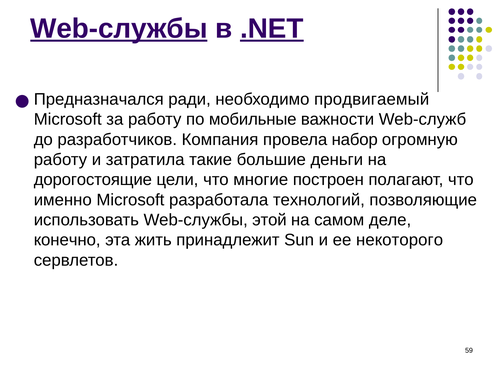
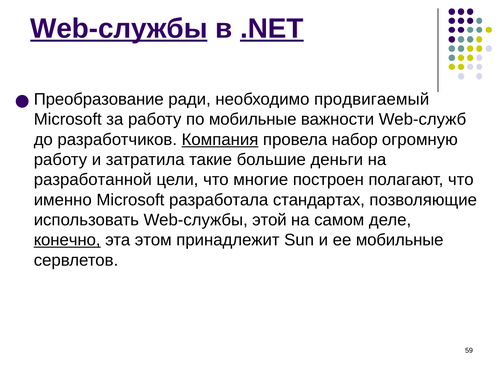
Предназначался: Предназначался -> Преобразование
Компания underline: none -> present
дорогостоящие: дорогостоящие -> разработанной
технологий: технологий -> стандартах
конечно underline: none -> present
жить: жить -> этом
ее некоторого: некоторого -> мобильные
